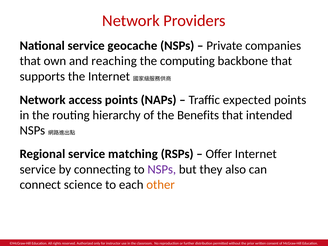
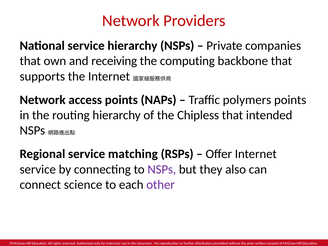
service geocache: geocache -> hierarchy
reaching: reaching -> receiving
expected: expected -> polymers
Benefits: Benefits -> Chipless
other colour: orange -> purple
